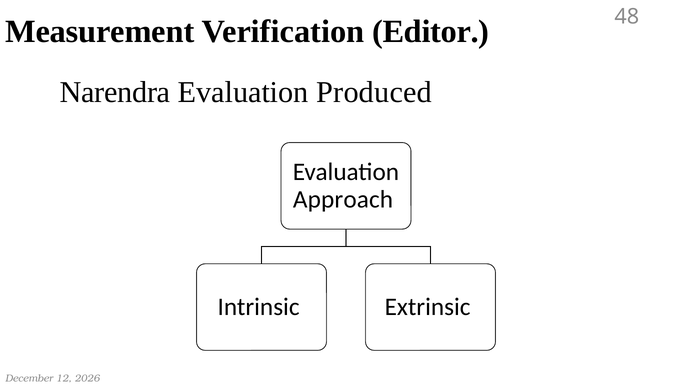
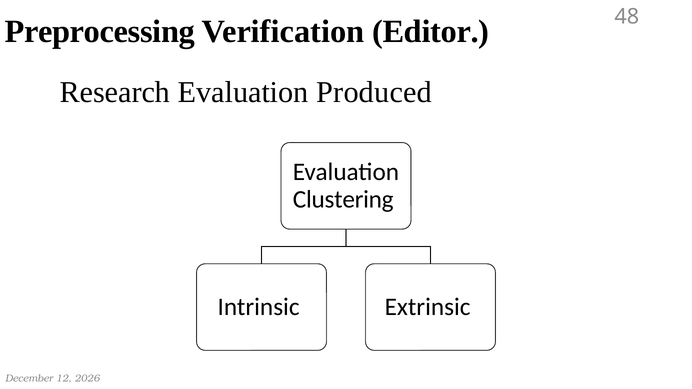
Measurement: Measurement -> Preprocessing
Narendra: Narendra -> Research
Approach: Approach -> Clustering
